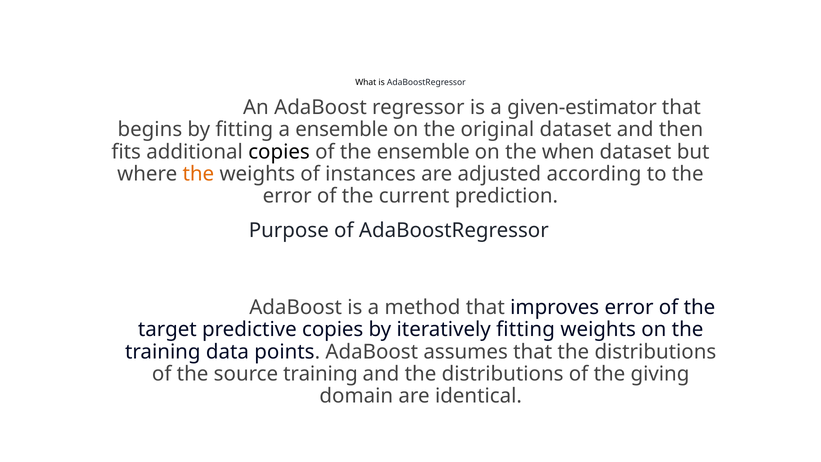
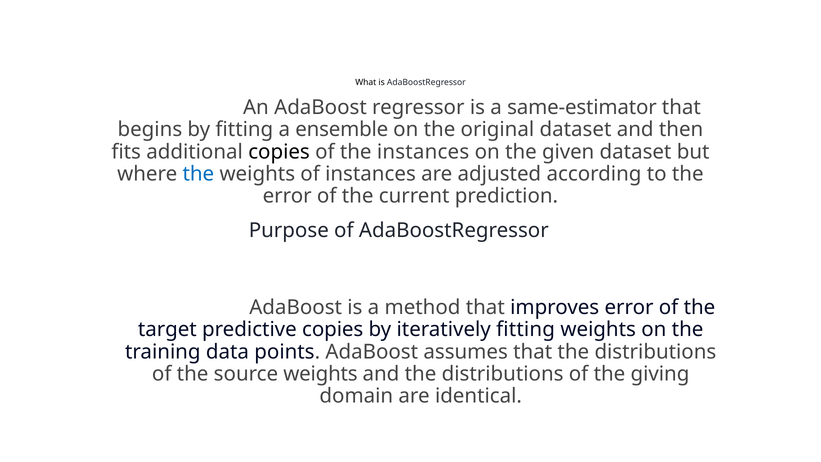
given-estimator: given-estimator -> same-estimator
the ensemble: ensemble -> instances
when: when -> given
the at (198, 174) colour: orange -> blue
source training: training -> weights
